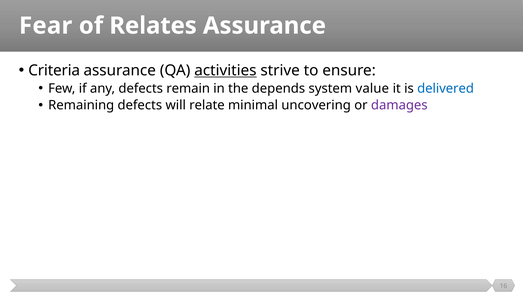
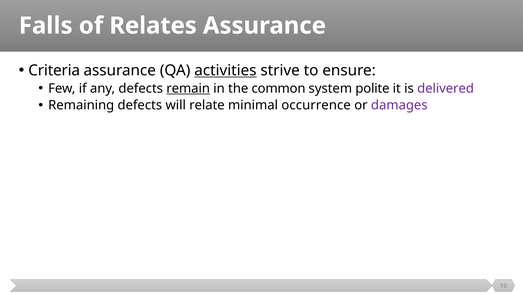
Fear: Fear -> Falls
remain underline: none -> present
depends: depends -> common
value: value -> polite
delivered colour: blue -> purple
uncovering: uncovering -> occurrence
